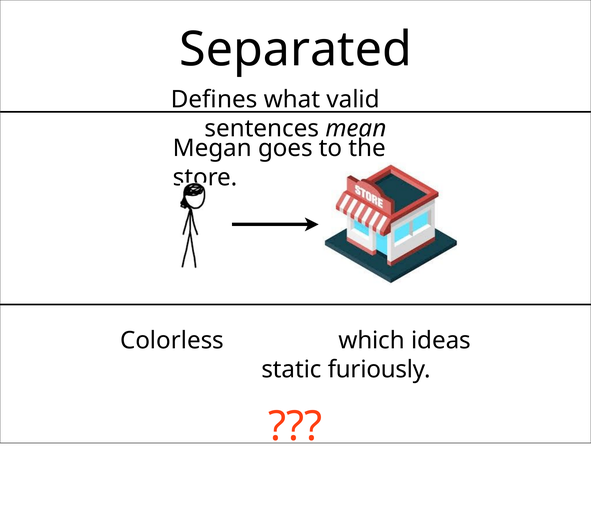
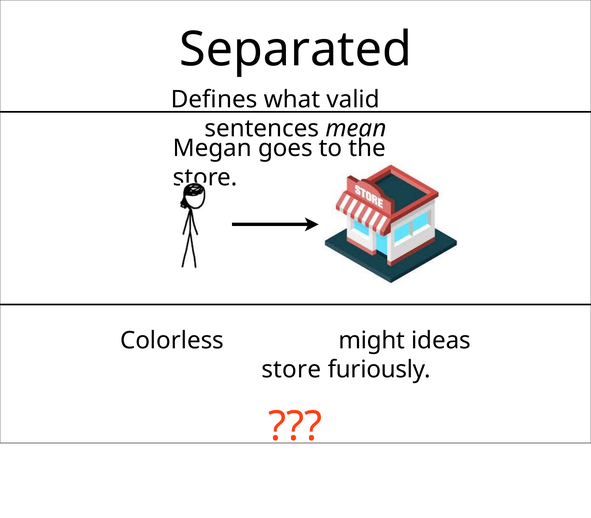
which: which -> might
static at (291, 370): static -> store
